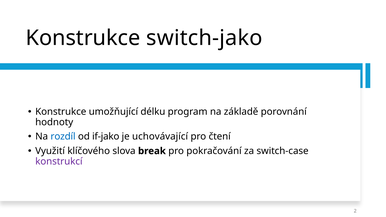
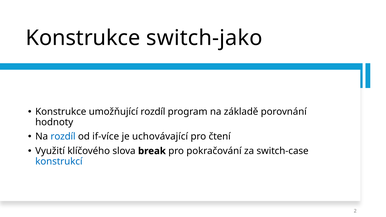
umožňující délku: délku -> rozdíl
if-jako: if-jako -> if-více
konstrukcí colour: purple -> blue
